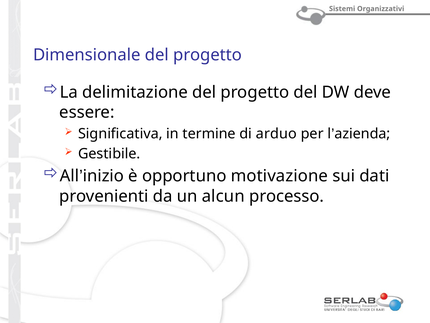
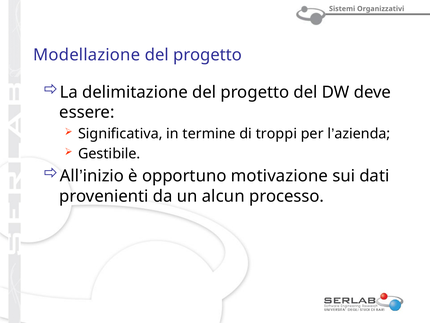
Dimensionale: Dimensionale -> Modellazione
arduo: arduo -> troppi
